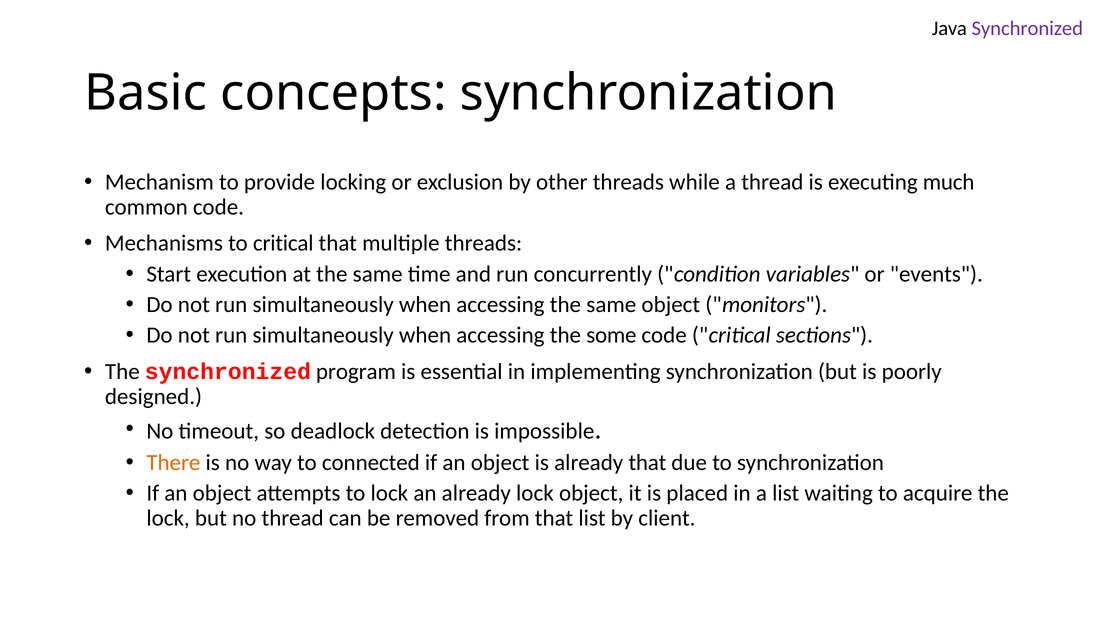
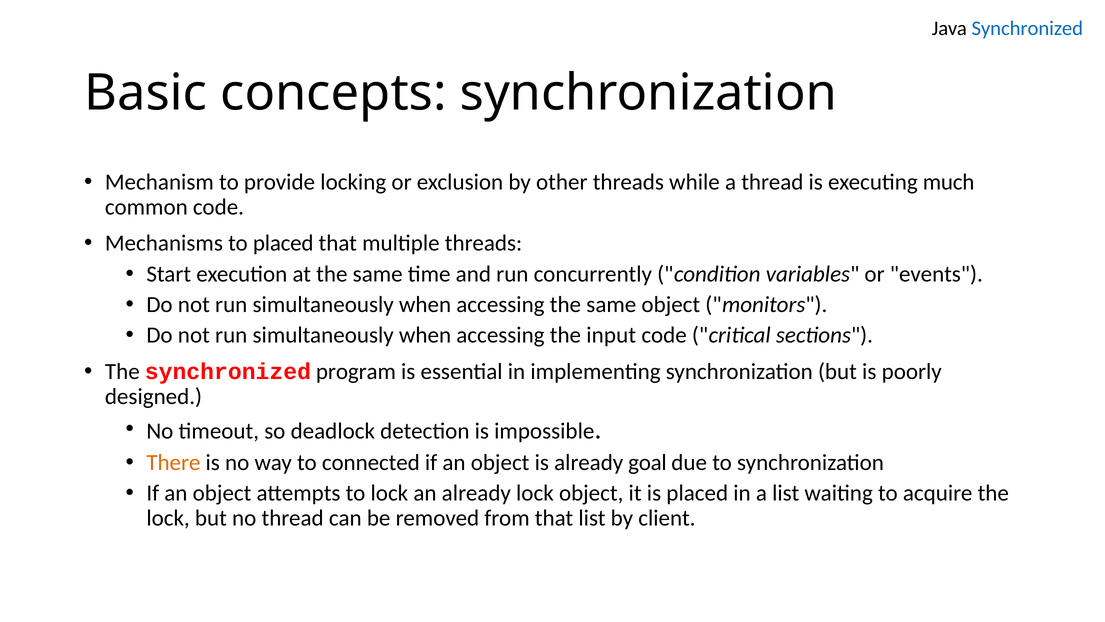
Synchronized at (1027, 28) colour: purple -> blue
to critical: critical -> placed
some: some -> input
already that: that -> goal
